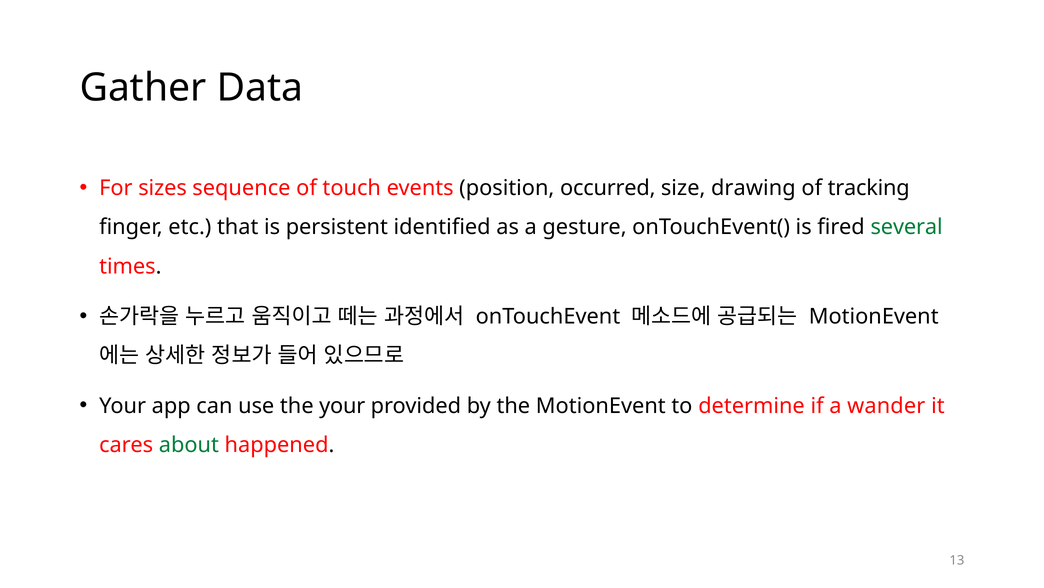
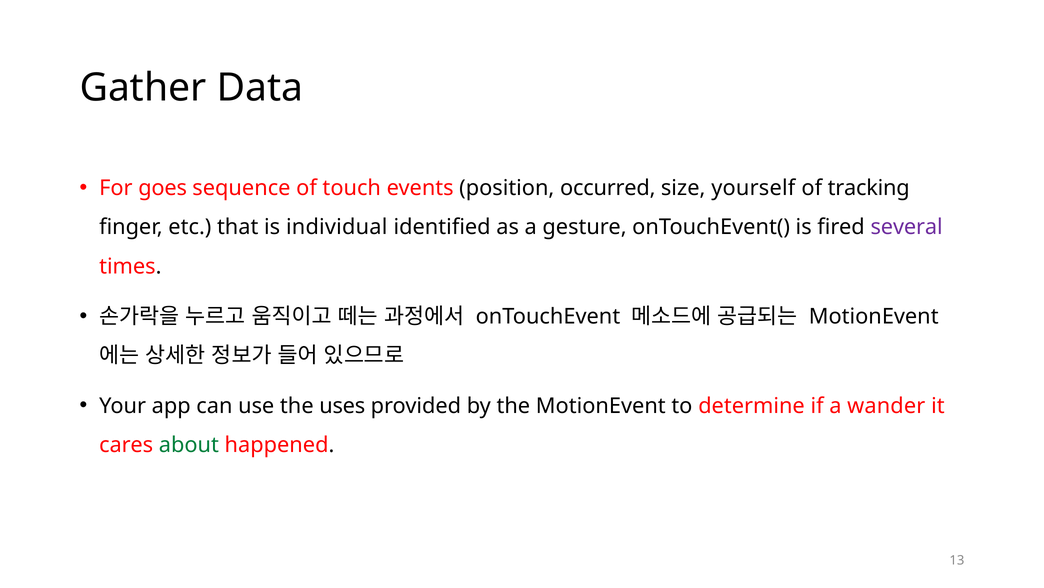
sizes: sizes -> goes
drawing: drawing -> yourself
persistent: persistent -> individual
several colour: green -> purple
the your: your -> uses
